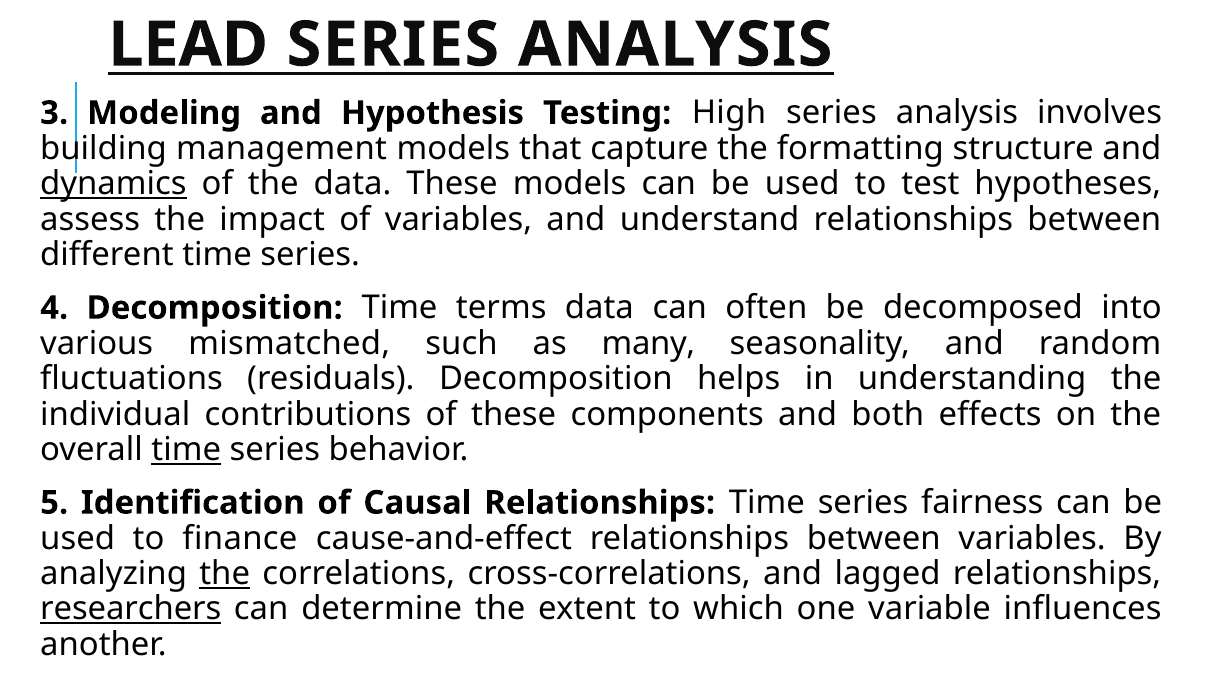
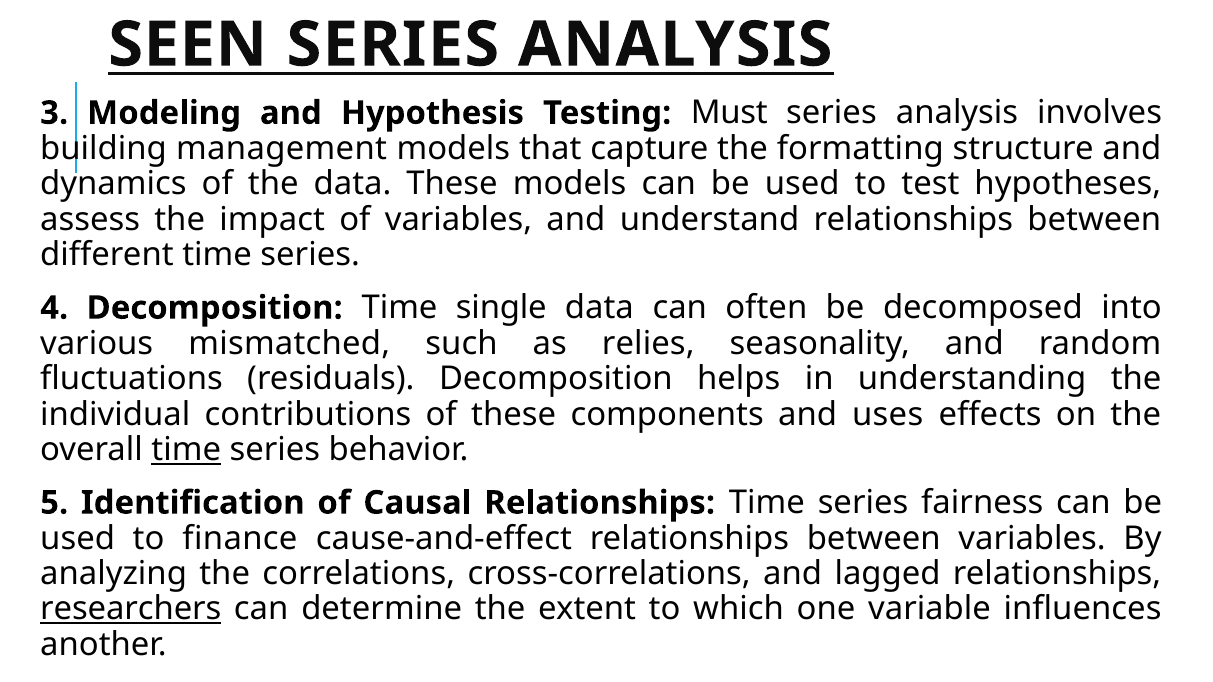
LEAD: LEAD -> SEEN
High: High -> Must
dynamics underline: present -> none
terms: terms -> single
many: many -> relies
both: both -> uses
the at (225, 574) underline: present -> none
